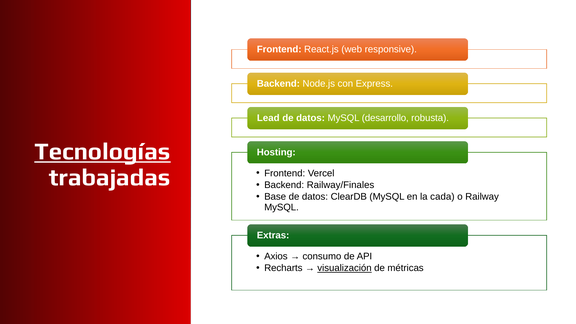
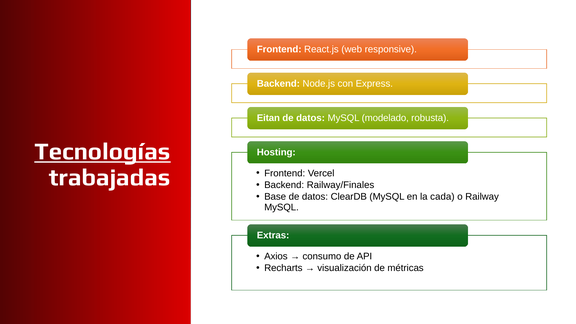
Lead: Lead -> Eitan
desarrollo: desarrollo -> modelado
visualización underline: present -> none
